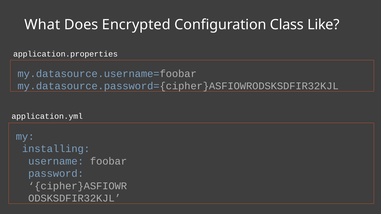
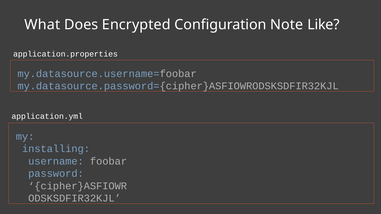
Class: Class -> Note
